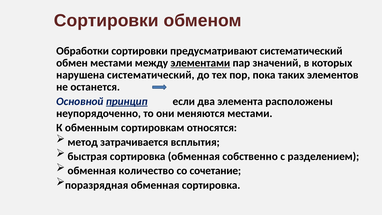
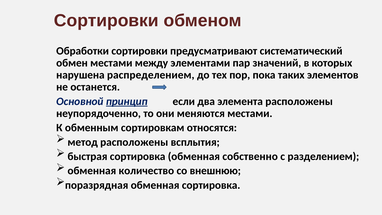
элементами underline: present -> none
нарушена систематический: систематический -> распределением
метод затрачивается: затрачивается -> расположены
сочетание: сочетание -> внешнюю
